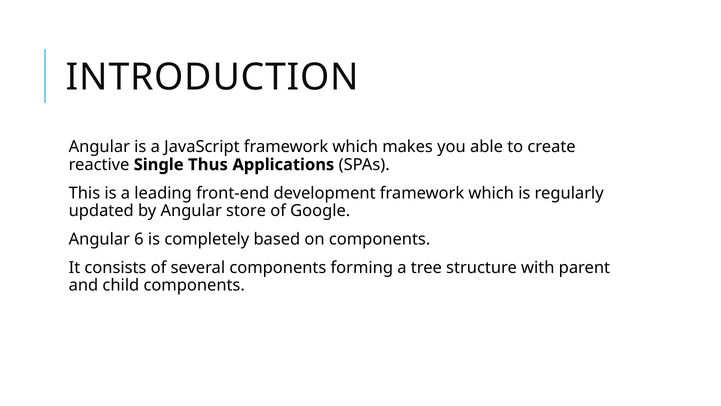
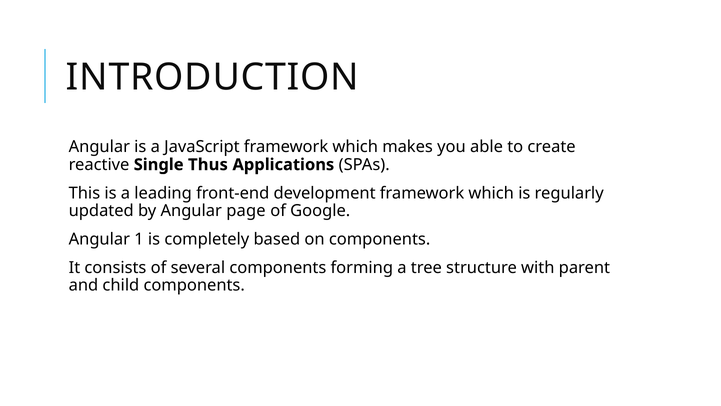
store: store -> page
6: 6 -> 1
